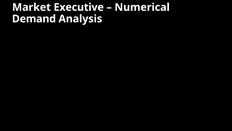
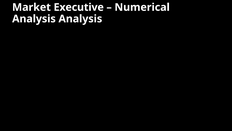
Demand at (34, 19): Demand -> Analysis
